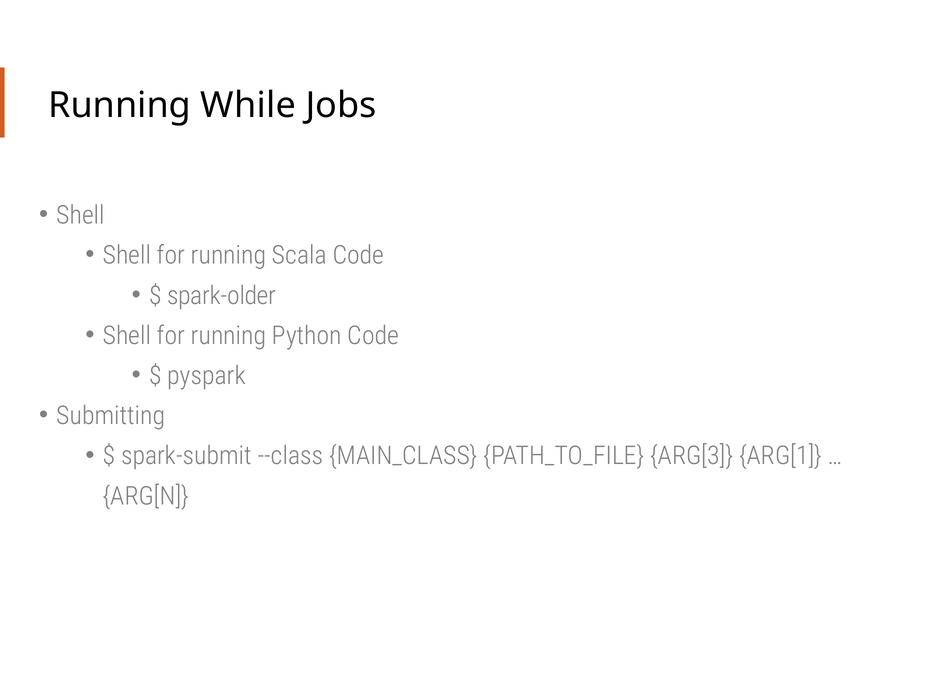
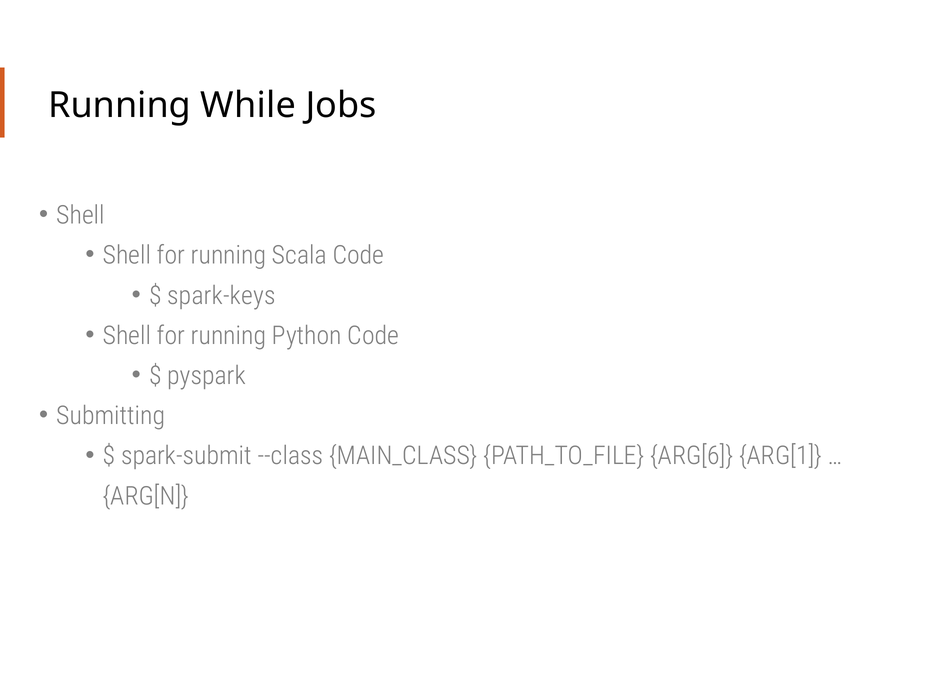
spark-older: spark-older -> spark-keys
ARG[3: ARG[3 -> ARG[6
